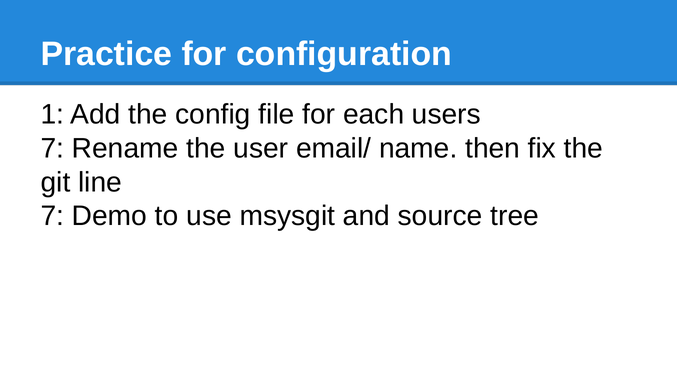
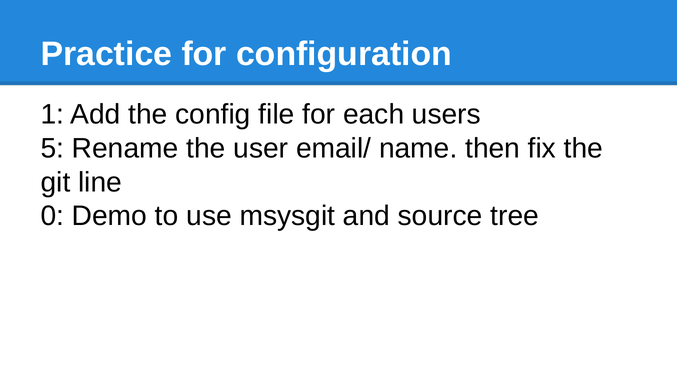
7 at (52, 148): 7 -> 5
7 at (52, 216): 7 -> 0
